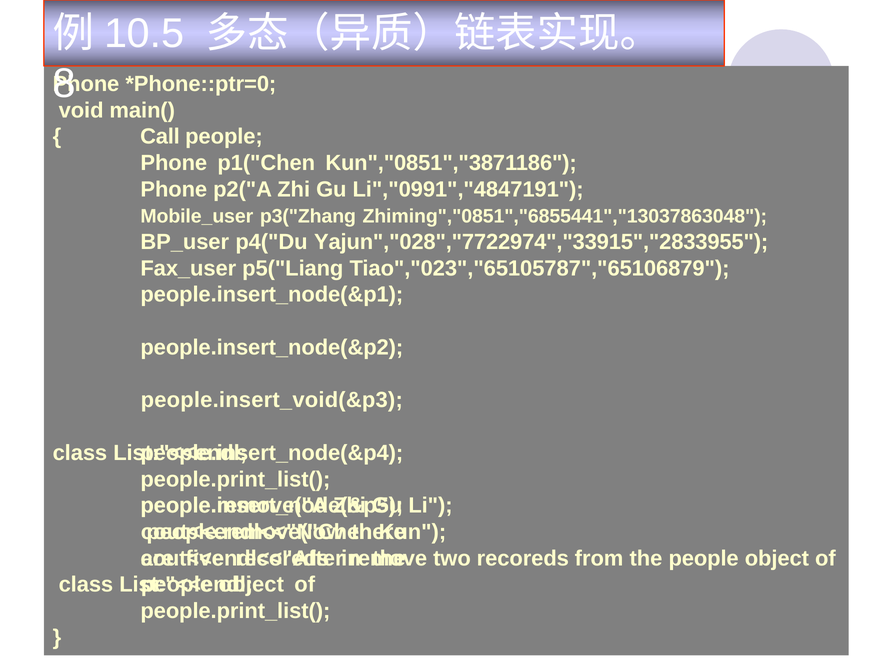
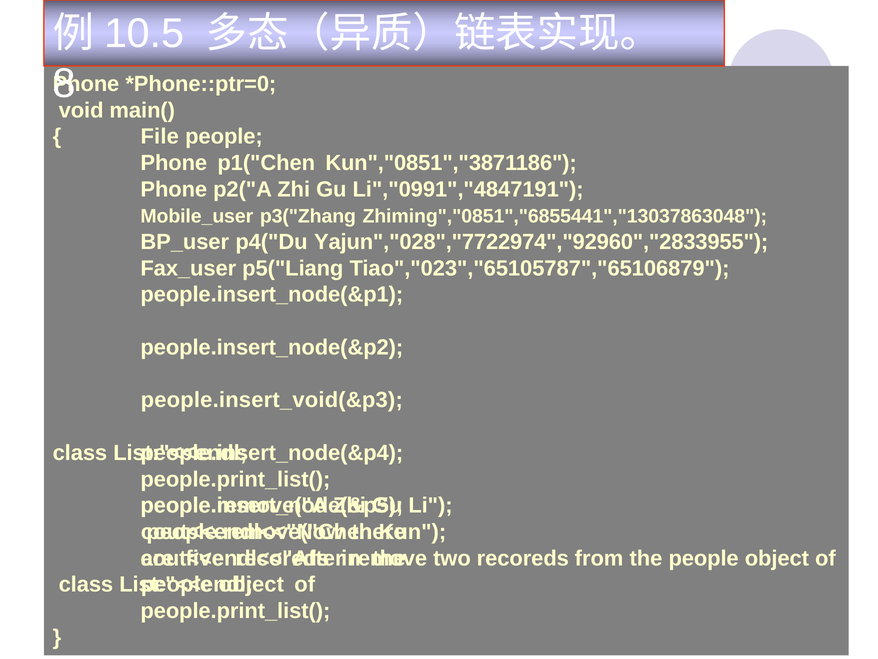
Call: Call -> File
Yajun","028","7722974","33915","2833955: Yajun","028","7722974","33915","2833955 -> Yajun","028","7722974","92960","2833955
